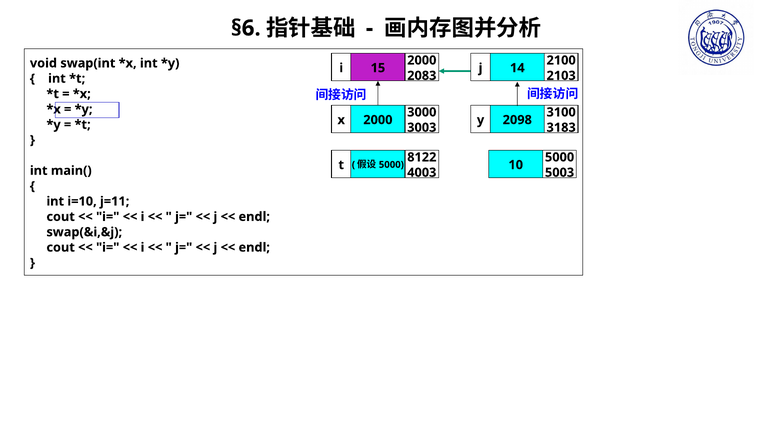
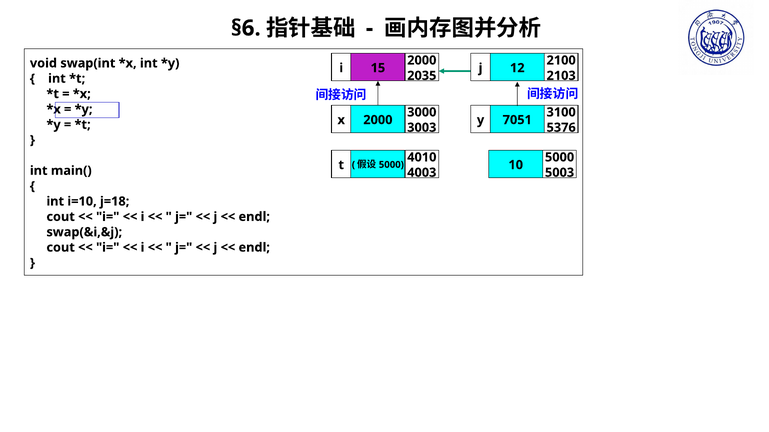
14: 14 -> 12
2083: 2083 -> 2035
2098: 2098 -> 7051
3183: 3183 -> 5376
8122: 8122 -> 4010
j=11: j=11 -> j=18
